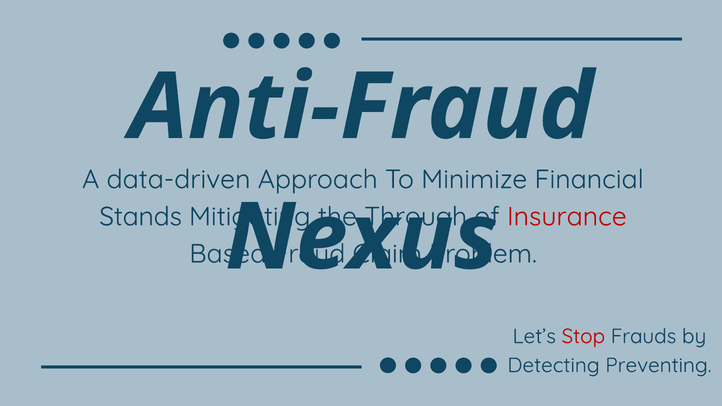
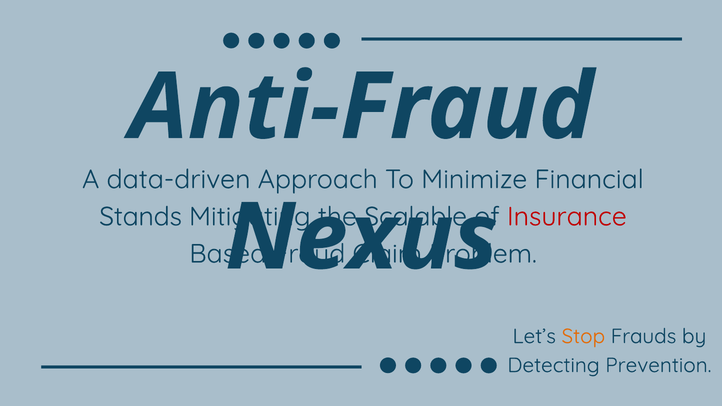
Through: Through -> Scalable
Stop colour: red -> orange
Preventing: Preventing -> Prevention
